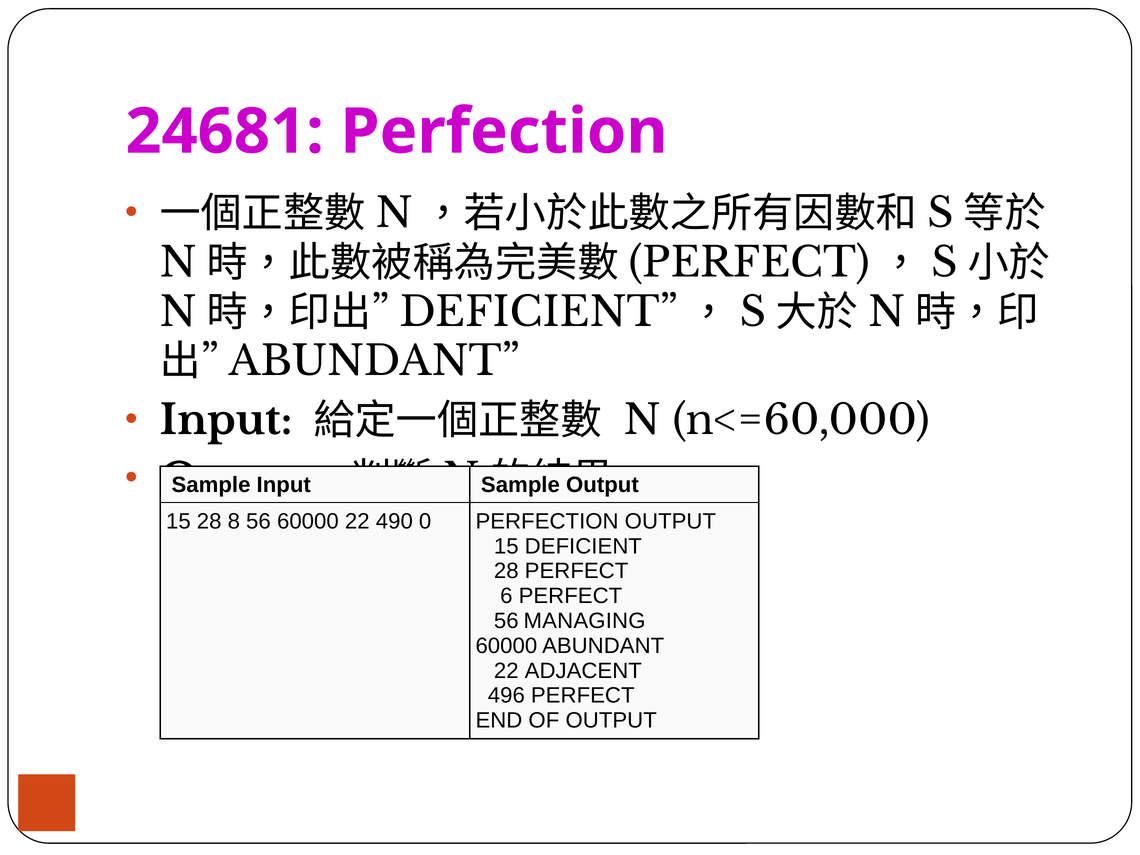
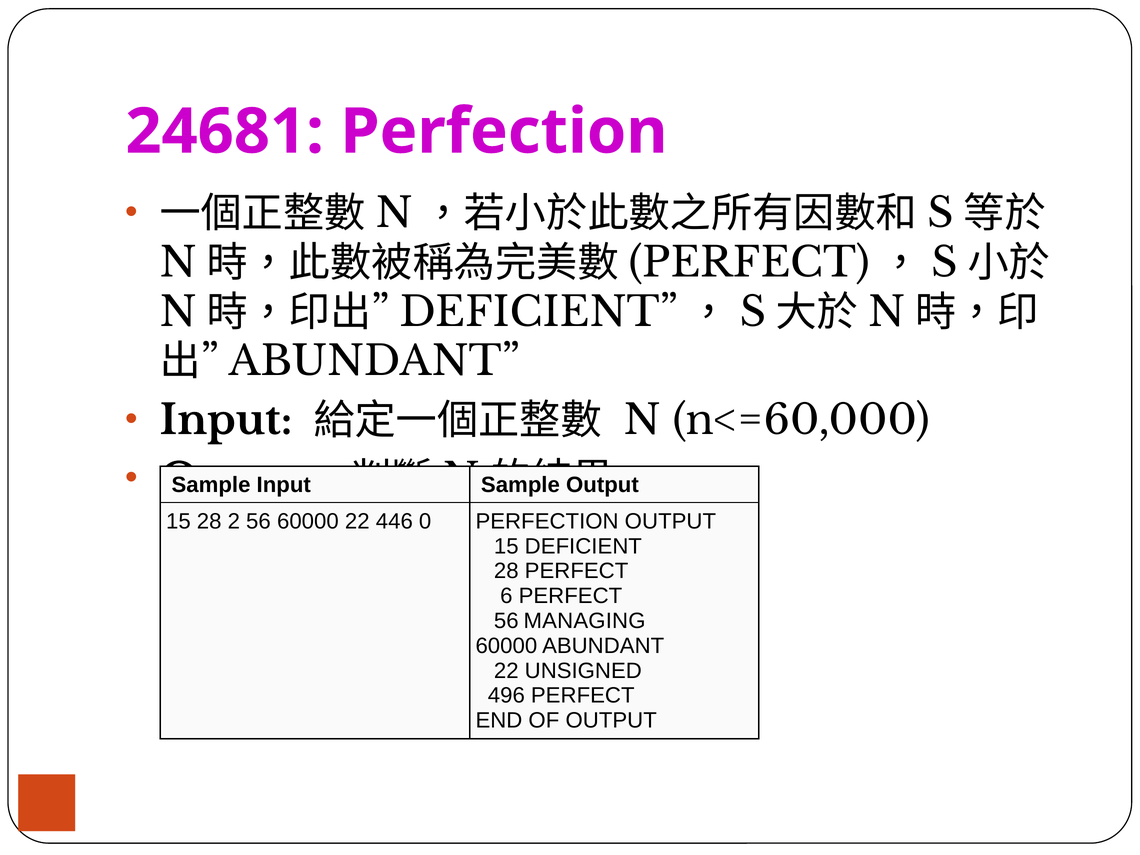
8: 8 -> 2
490: 490 -> 446
ADJACENT: ADJACENT -> UNSIGNED
